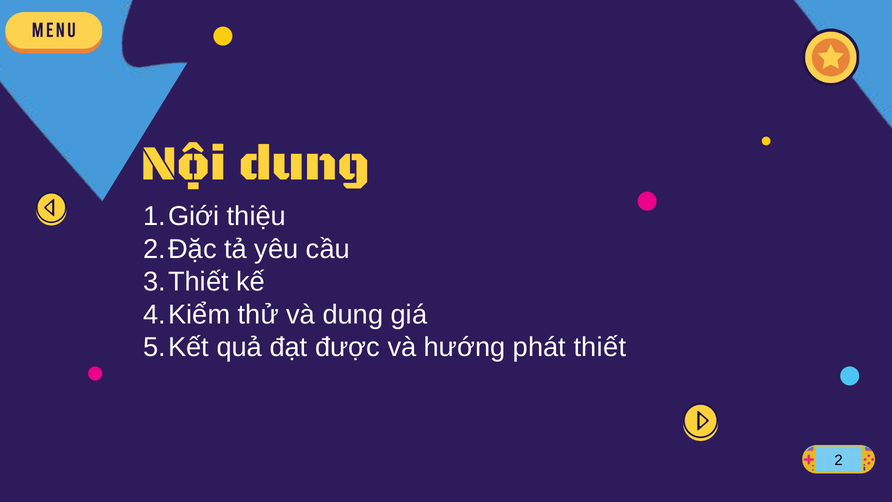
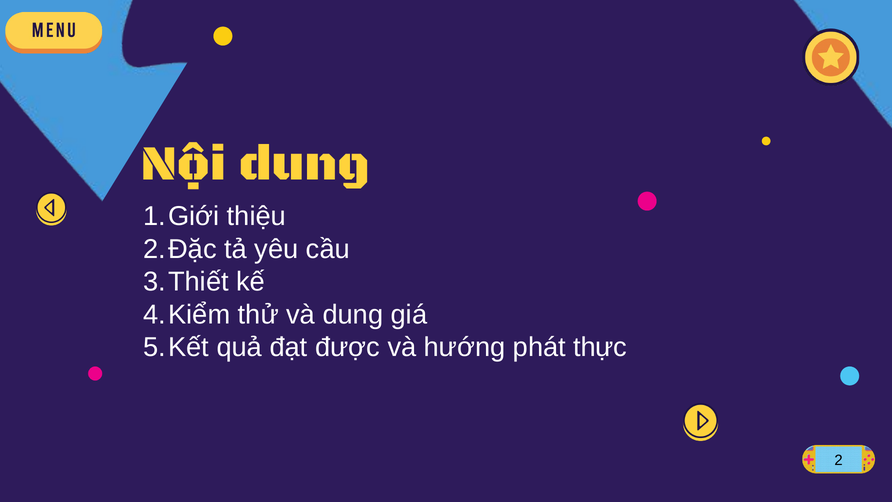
thiết: thiết -> thực
